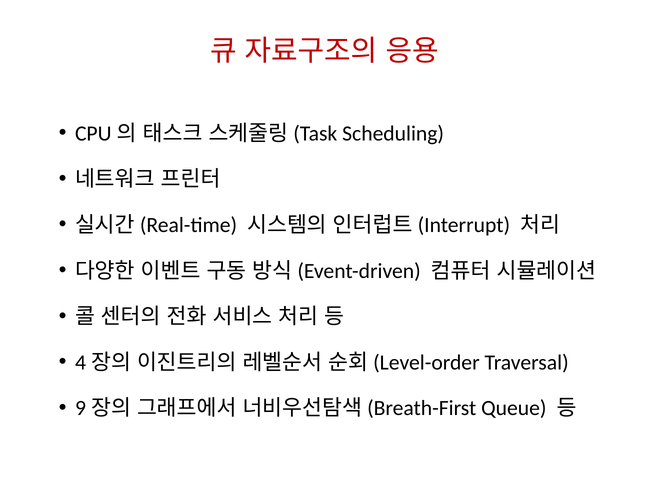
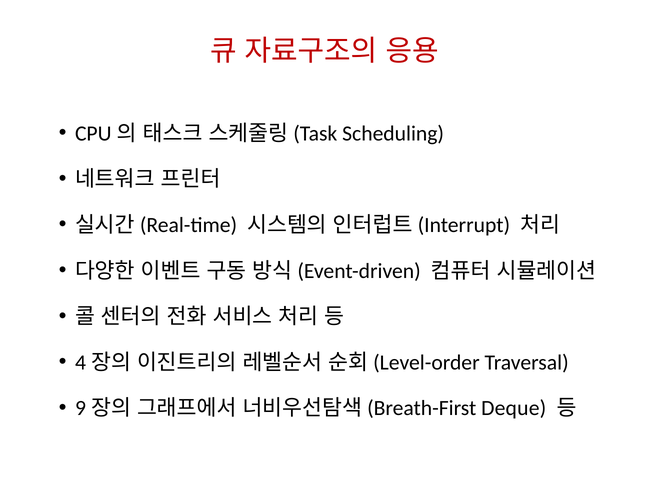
Queue: Queue -> Deque
